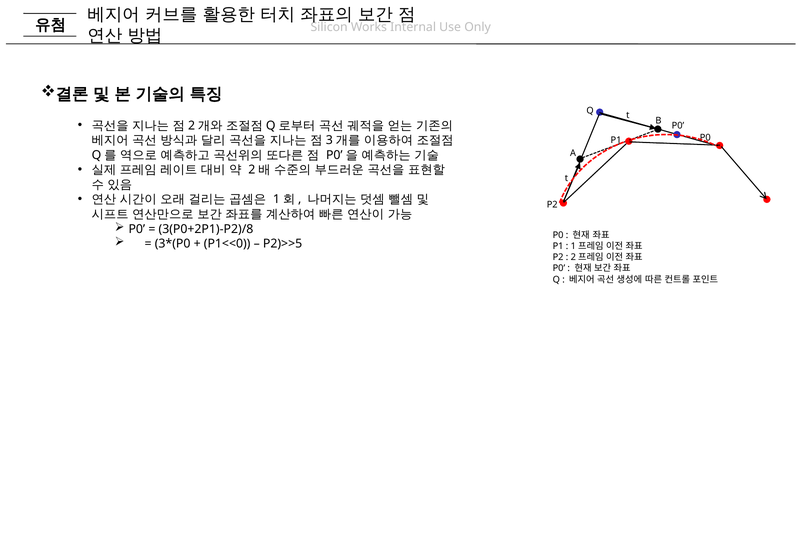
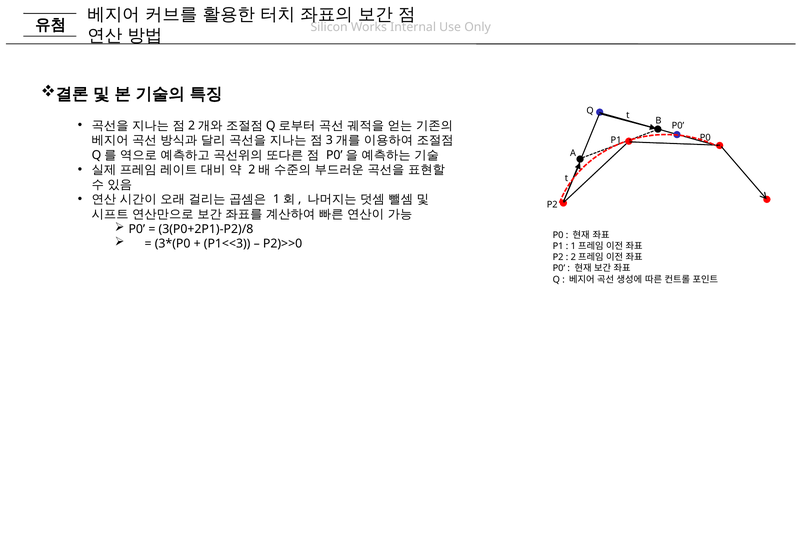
P1<<0: P1<<0 -> P1<<3
P2)>>5: P2)>>5 -> P2)>>0
